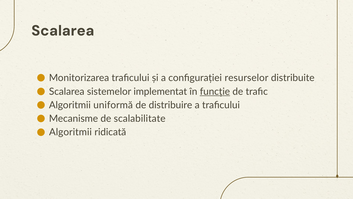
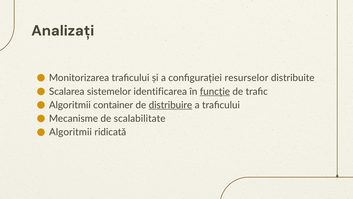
Scalarea at (63, 31): Scalarea -> Analizați
implementat: implementat -> identificarea
uniformă: uniformă -> container
distribuire underline: none -> present
